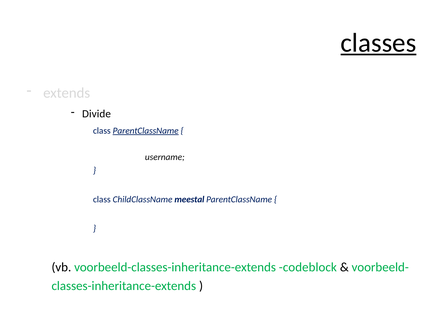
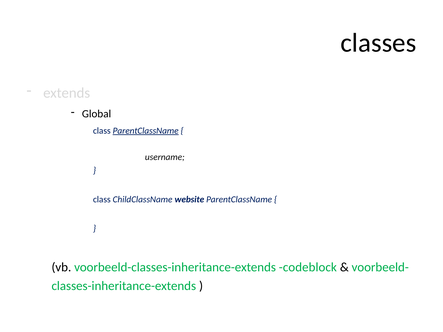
classes underline: present -> none
Divide: Divide -> Global
meestal: meestal -> website
